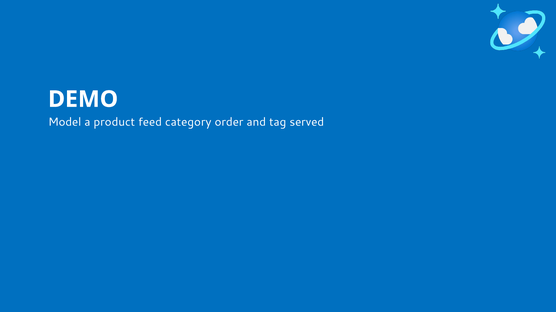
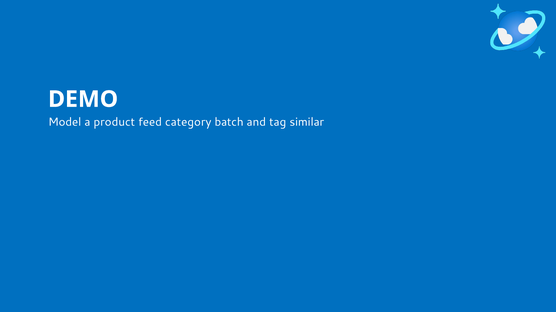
order: order -> batch
served: served -> similar
